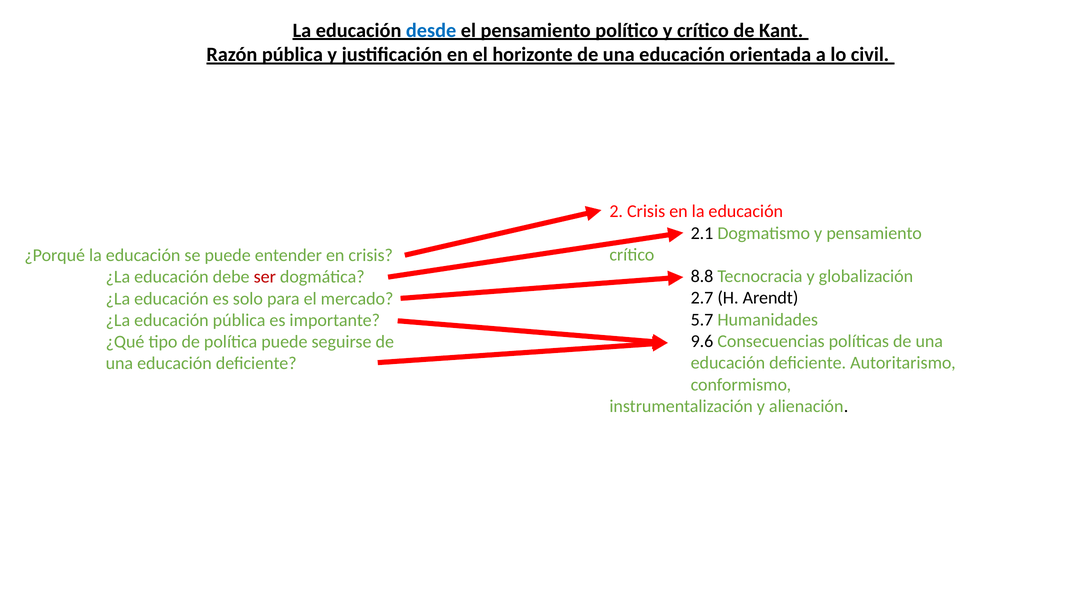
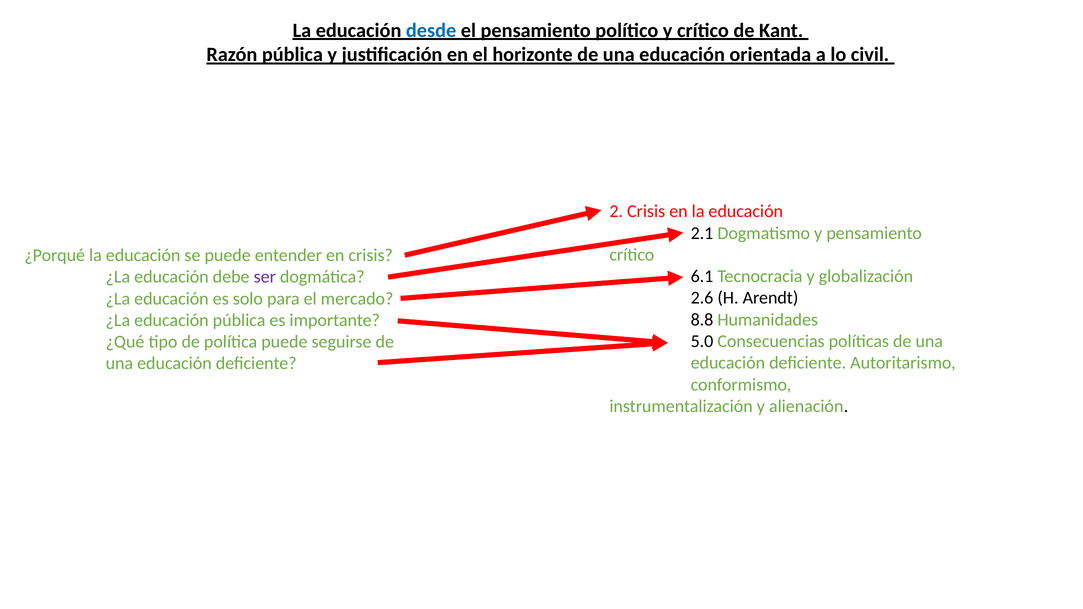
8.8: 8.8 -> 6.1
ser colour: red -> purple
2.7: 2.7 -> 2.6
5.7: 5.7 -> 8.8
9.6: 9.6 -> 5.0
